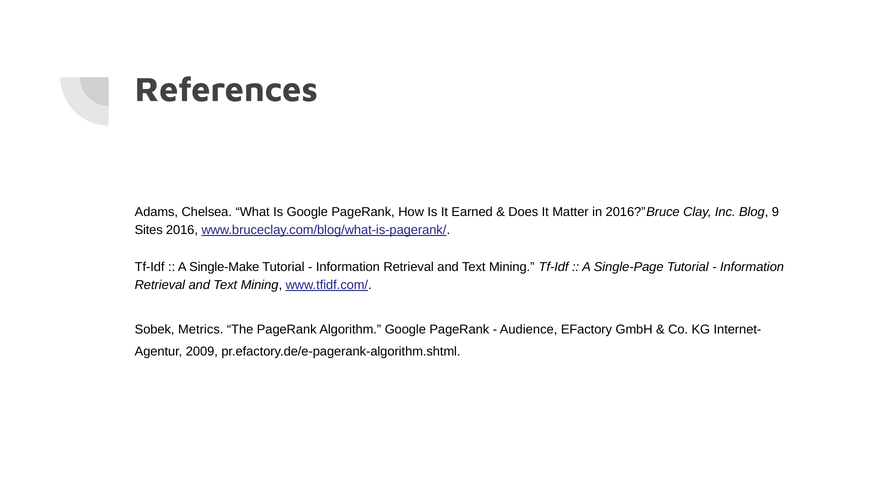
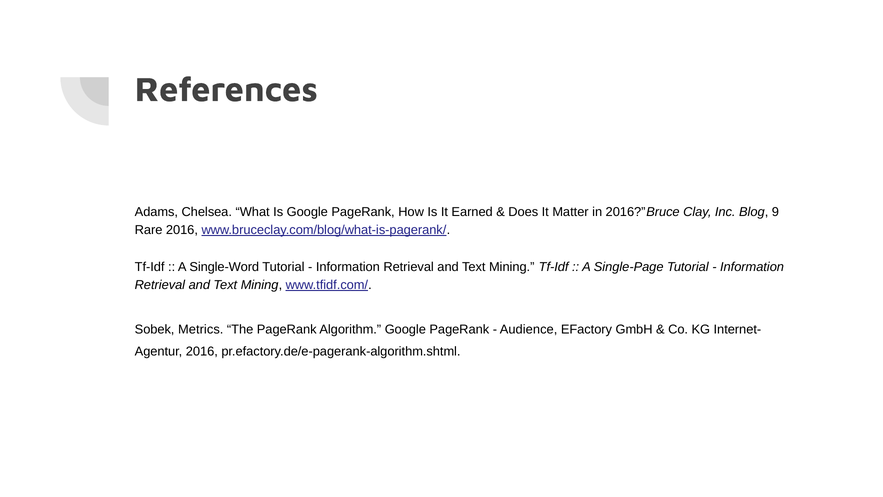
Sites: Sites -> Rare
Single-Make: Single-Make -> Single-Word
2009 at (202, 351): 2009 -> 2016
